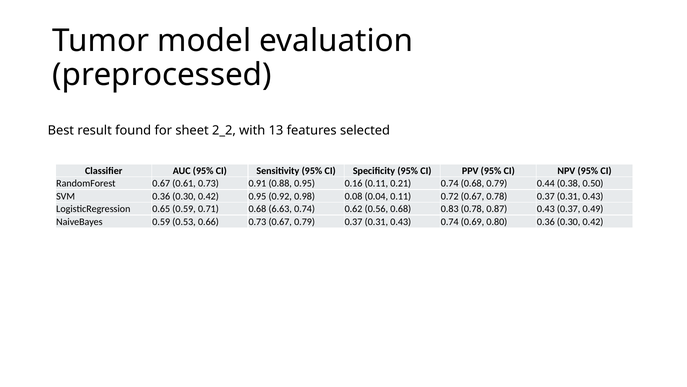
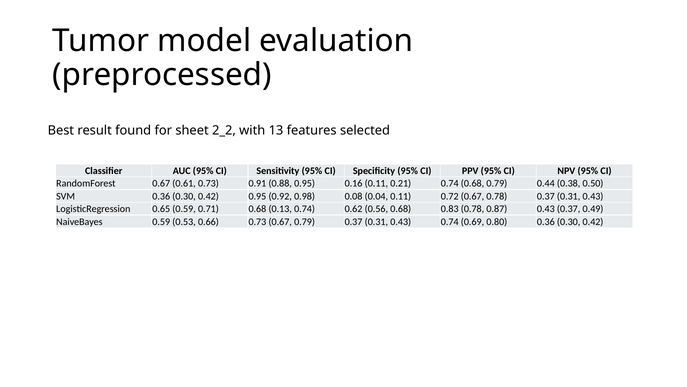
6.63: 6.63 -> 0.13
